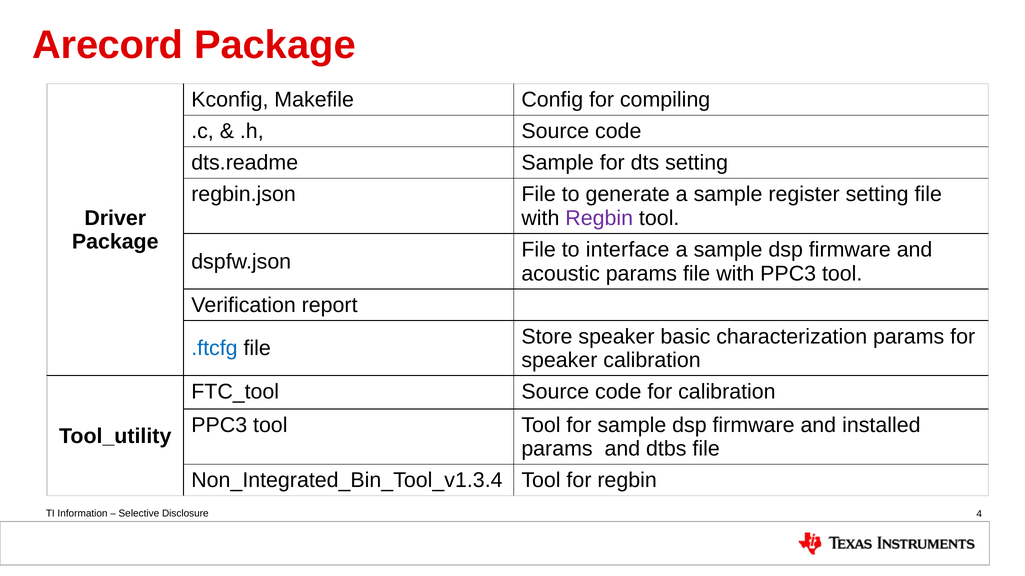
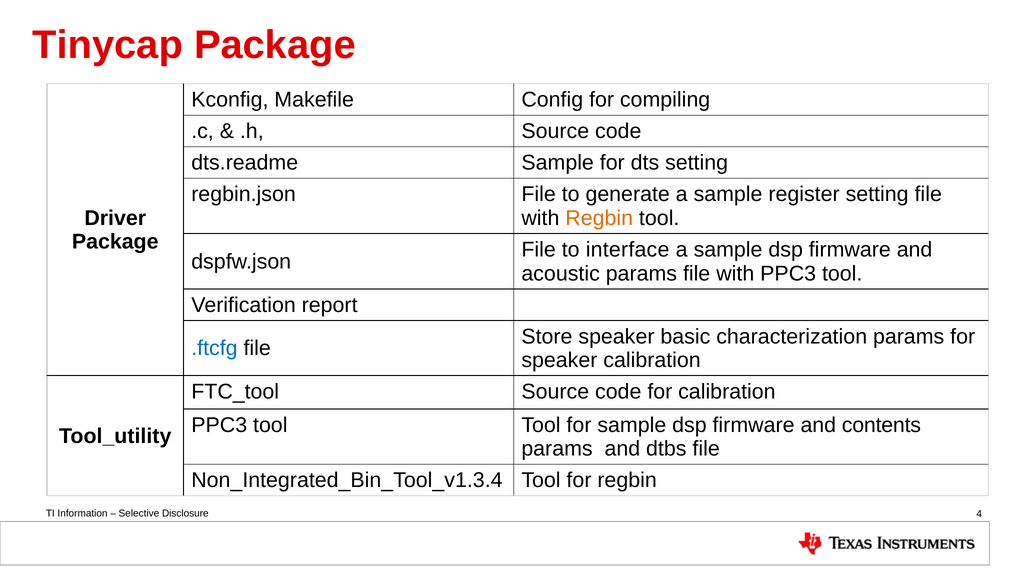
Arecord: Arecord -> Tinycap
Regbin at (599, 218) colour: purple -> orange
installed: installed -> contents
